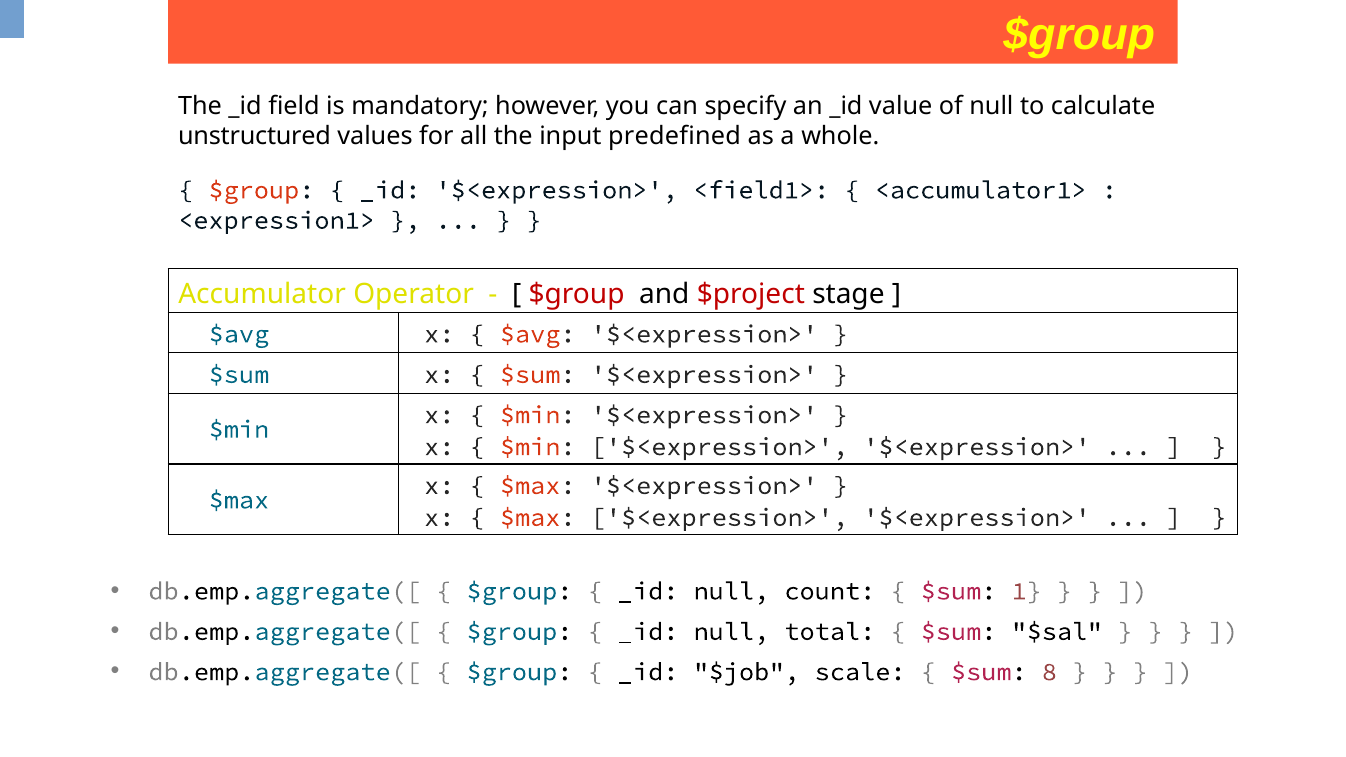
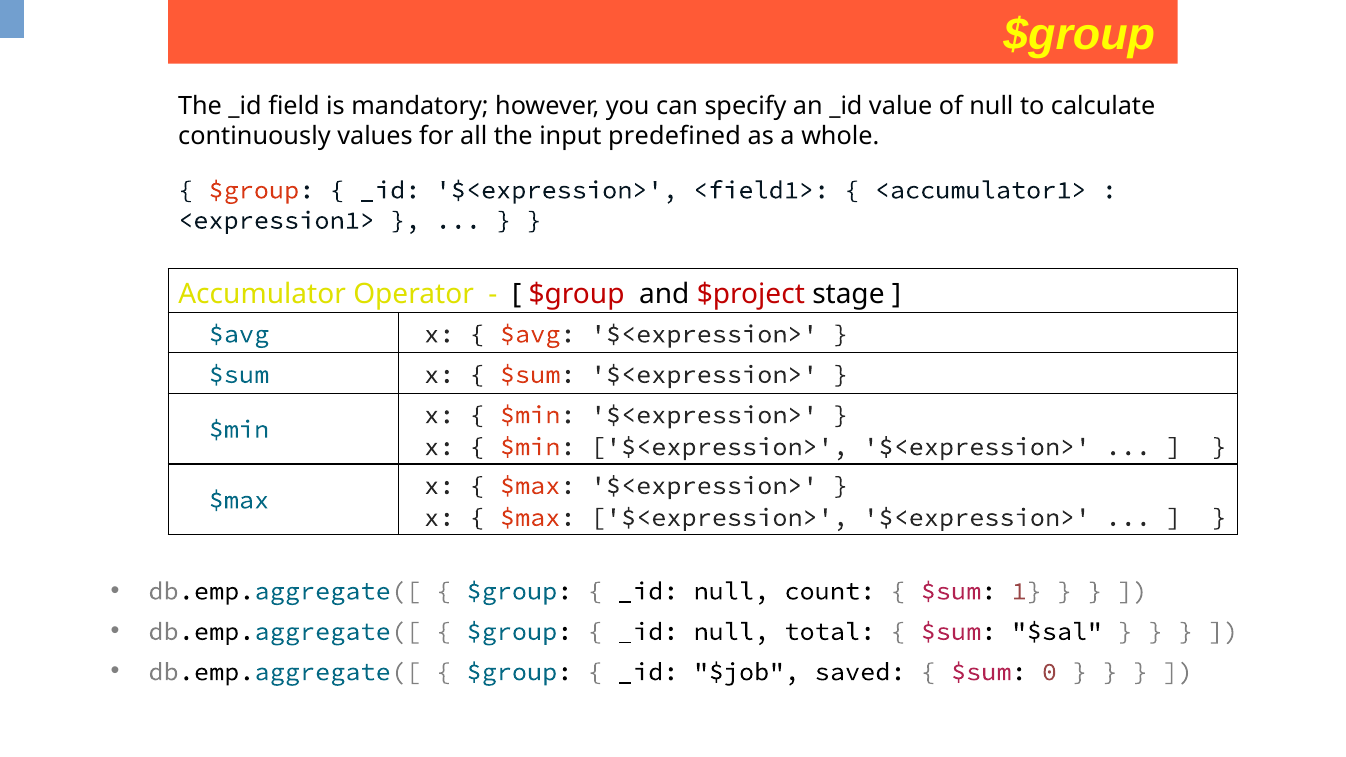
unstructured: unstructured -> continuously
scale: scale -> saved
8: 8 -> 0
